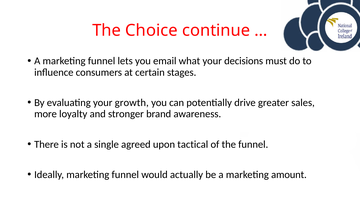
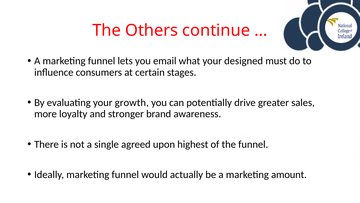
Choice: Choice -> Others
decisions: decisions -> designed
tactical: tactical -> highest
